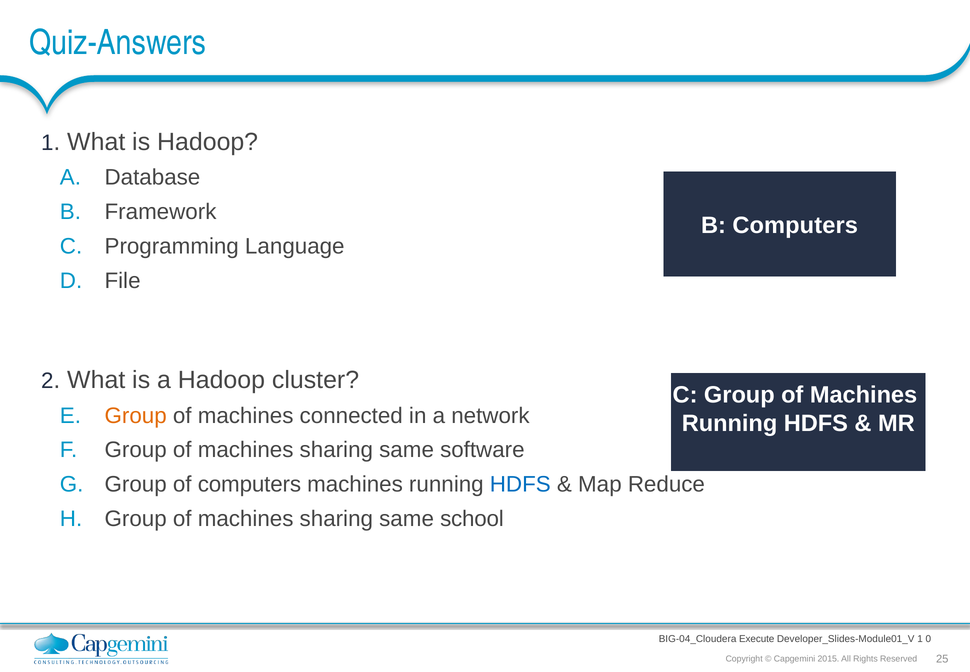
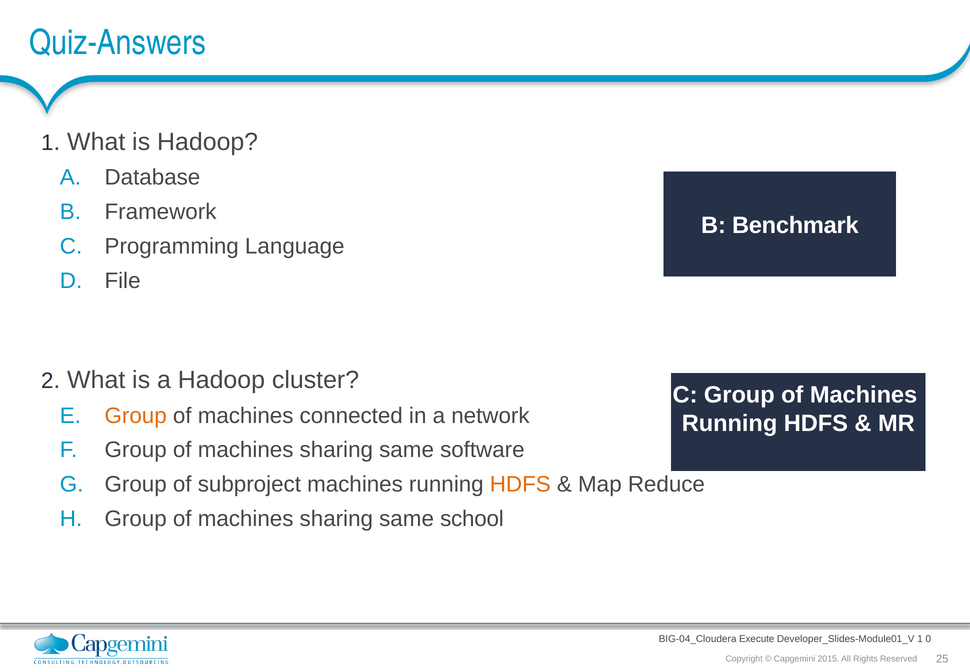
B Computers: Computers -> Benchmark
of computers: computers -> subproject
HDFS at (520, 484) colour: blue -> orange
